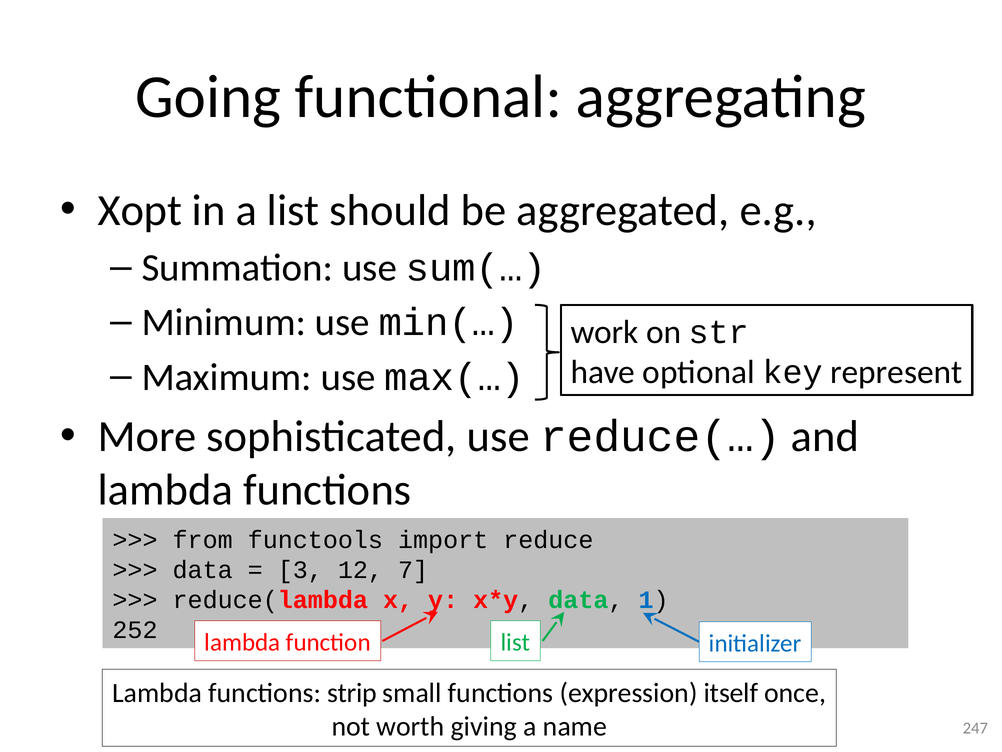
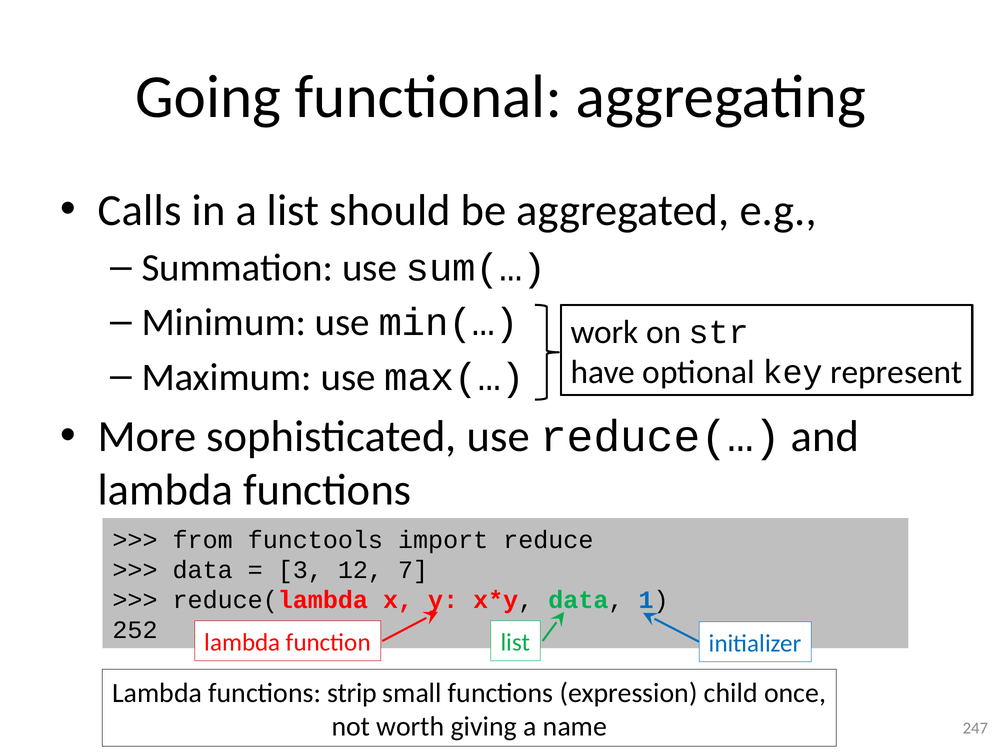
Xopt: Xopt -> Calls
itself: itself -> child
